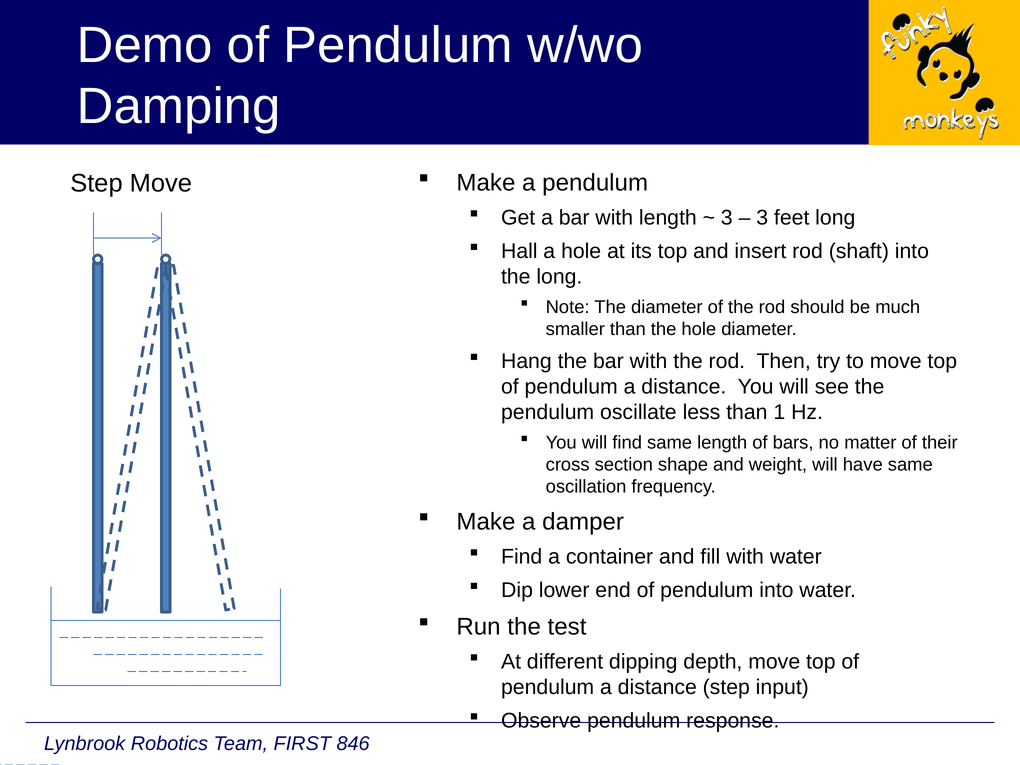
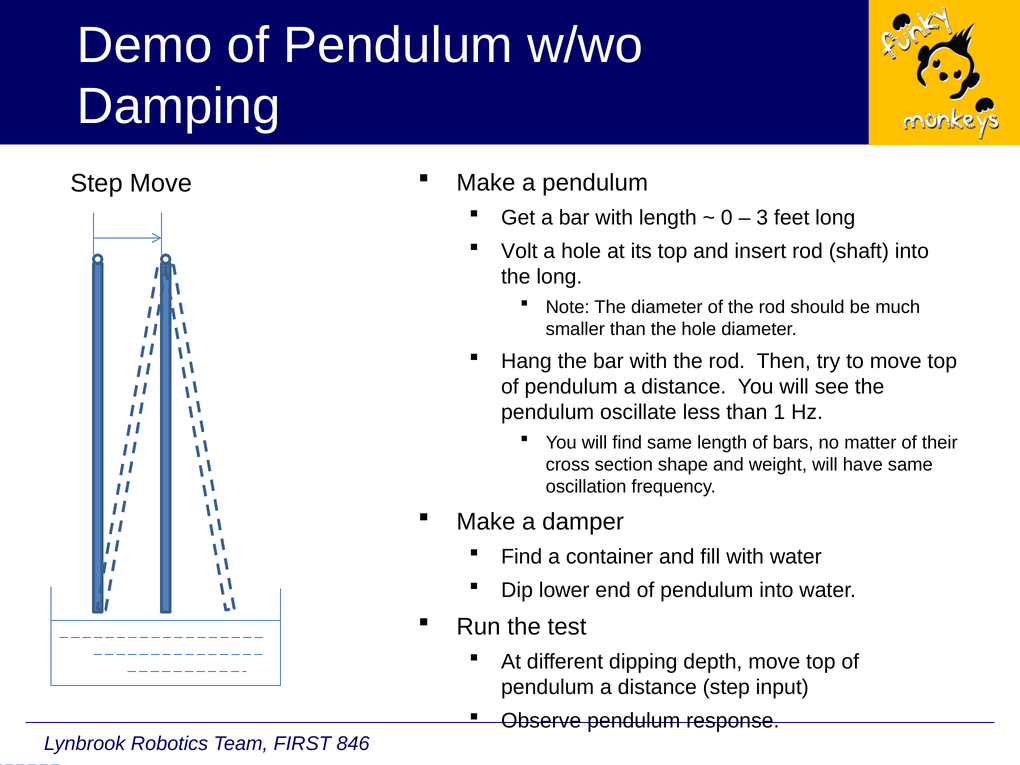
3 at (727, 218): 3 -> 0
Hall: Hall -> Volt
